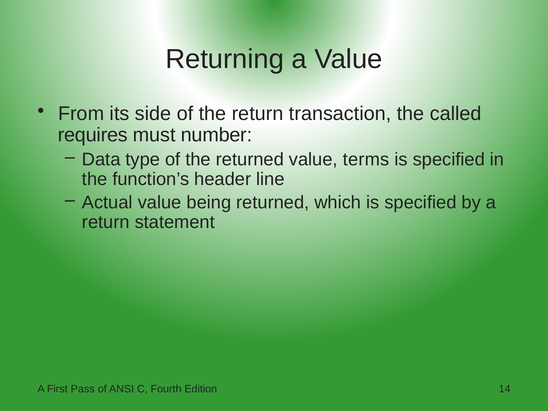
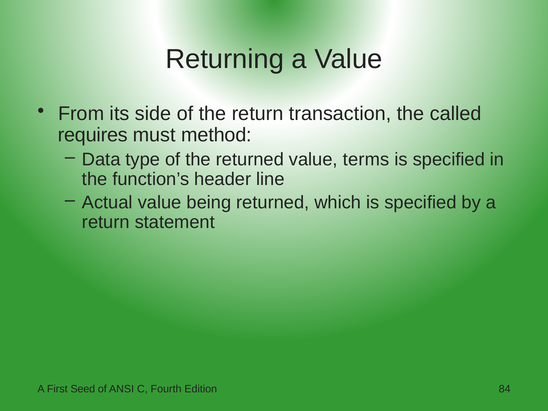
number: number -> method
Pass: Pass -> Seed
14: 14 -> 84
